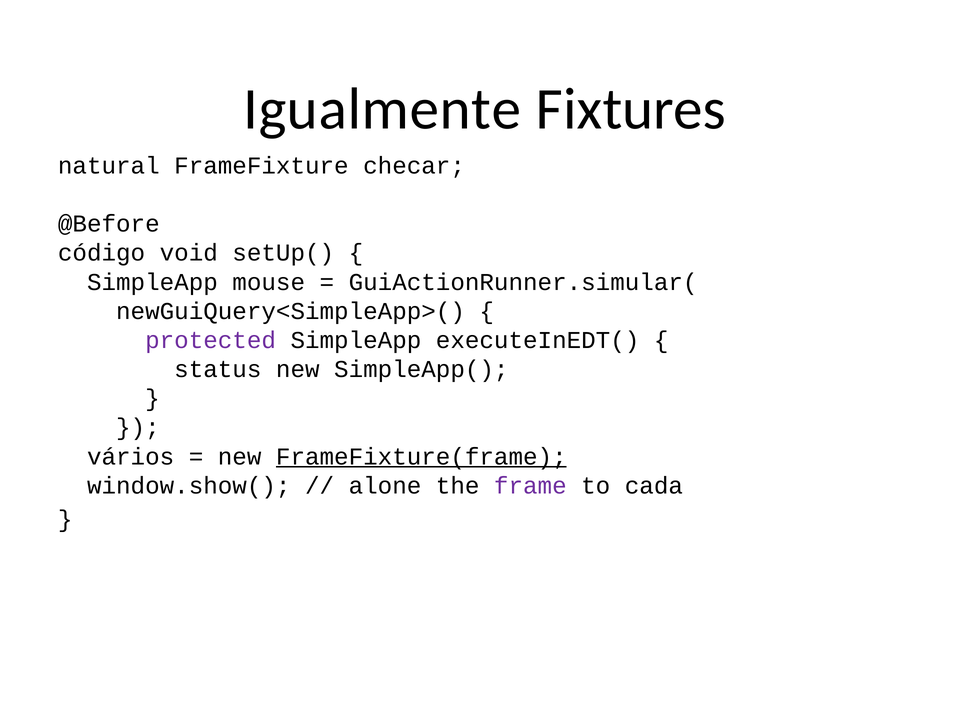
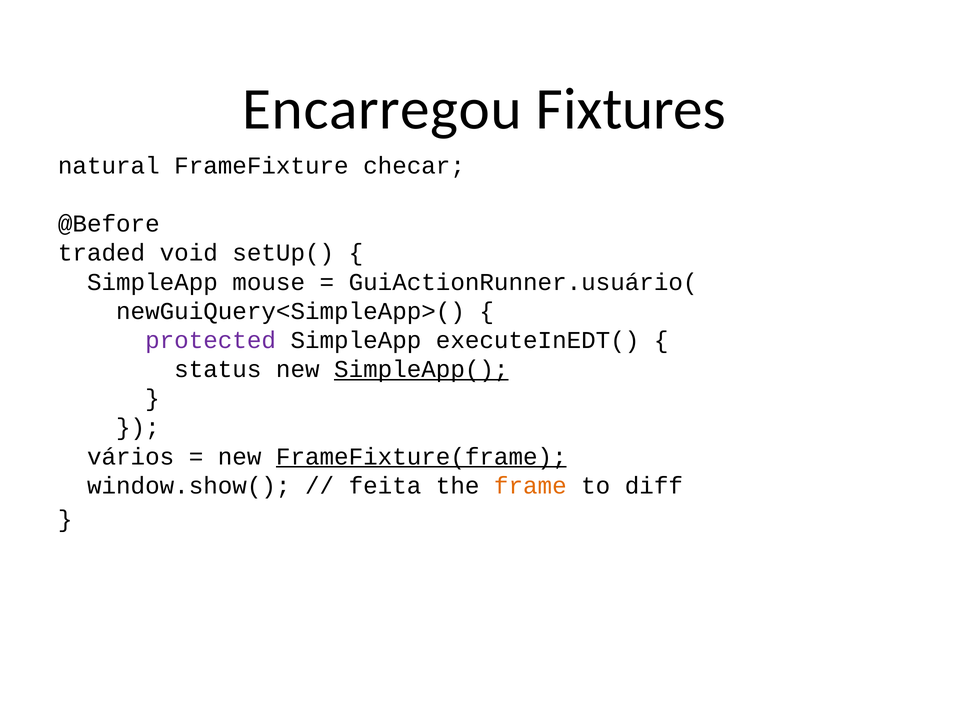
Igualmente: Igualmente -> Encarregou
código: código -> traded
GuiActionRunner.simular(: GuiActionRunner.simular( -> GuiActionRunner.usuário(
SimpleApp( underline: none -> present
alone: alone -> feita
frame colour: purple -> orange
cada: cada -> diff
